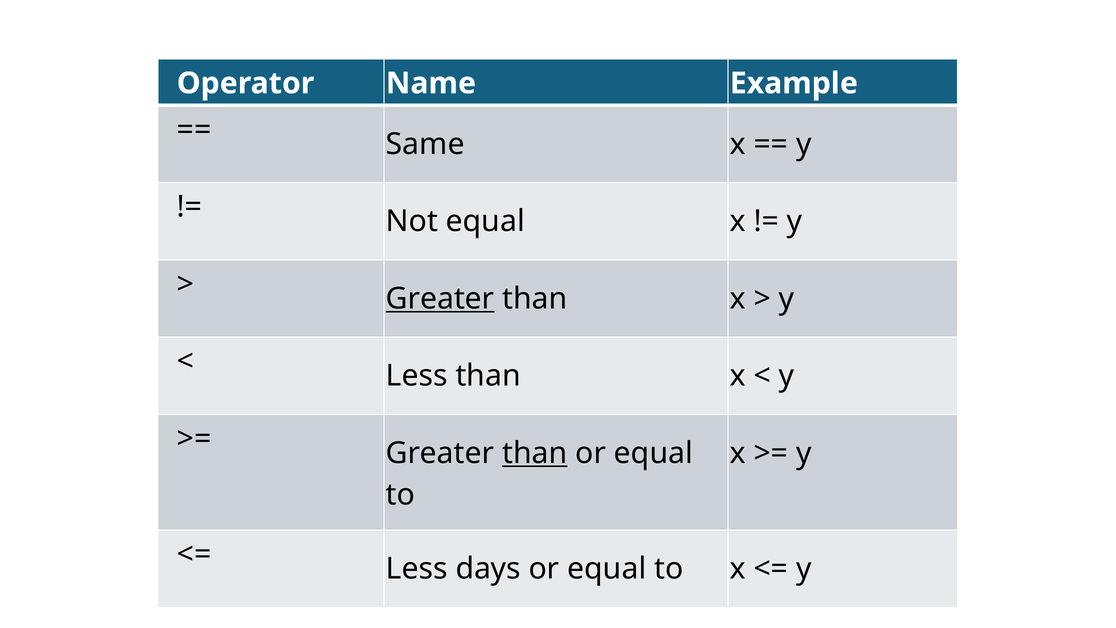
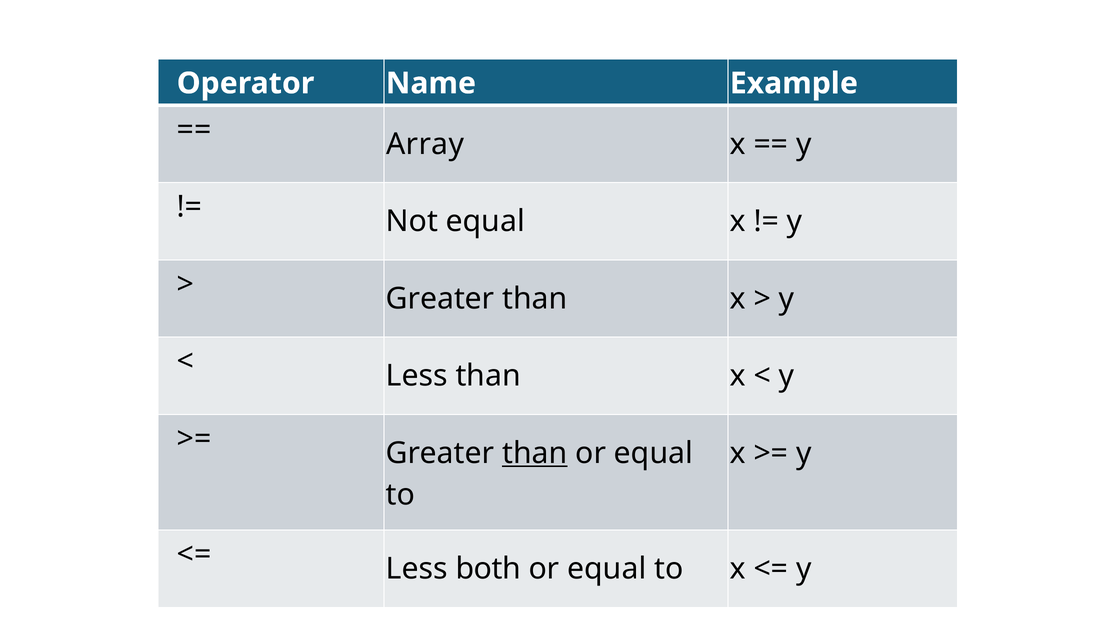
Same: Same -> Array
Greater at (440, 299) underline: present -> none
days: days -> both
